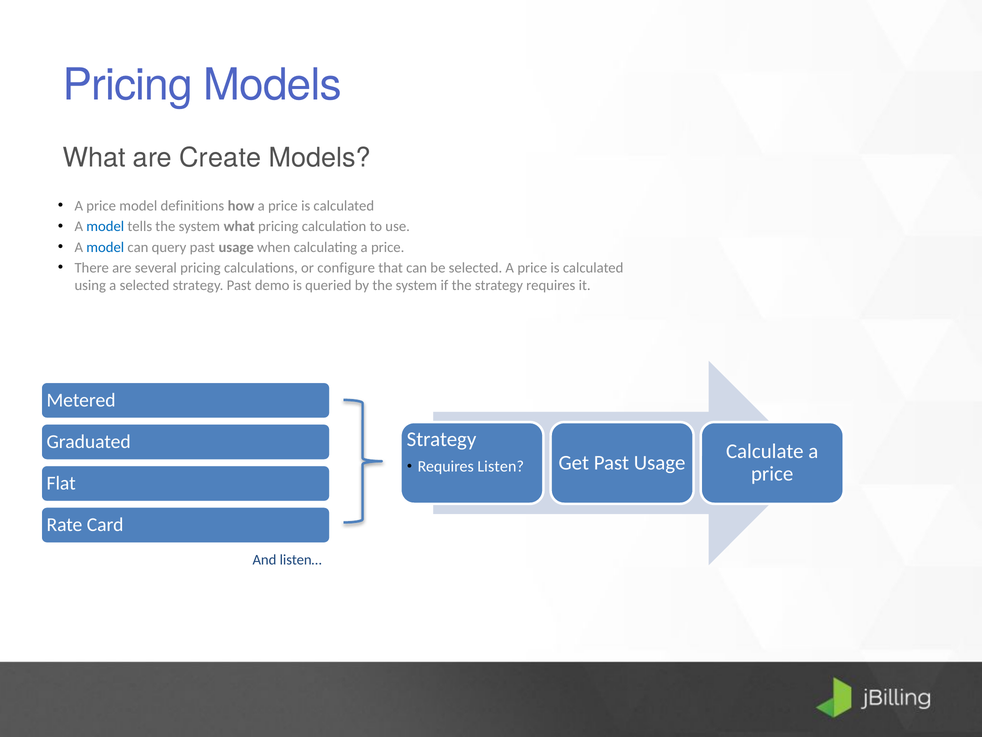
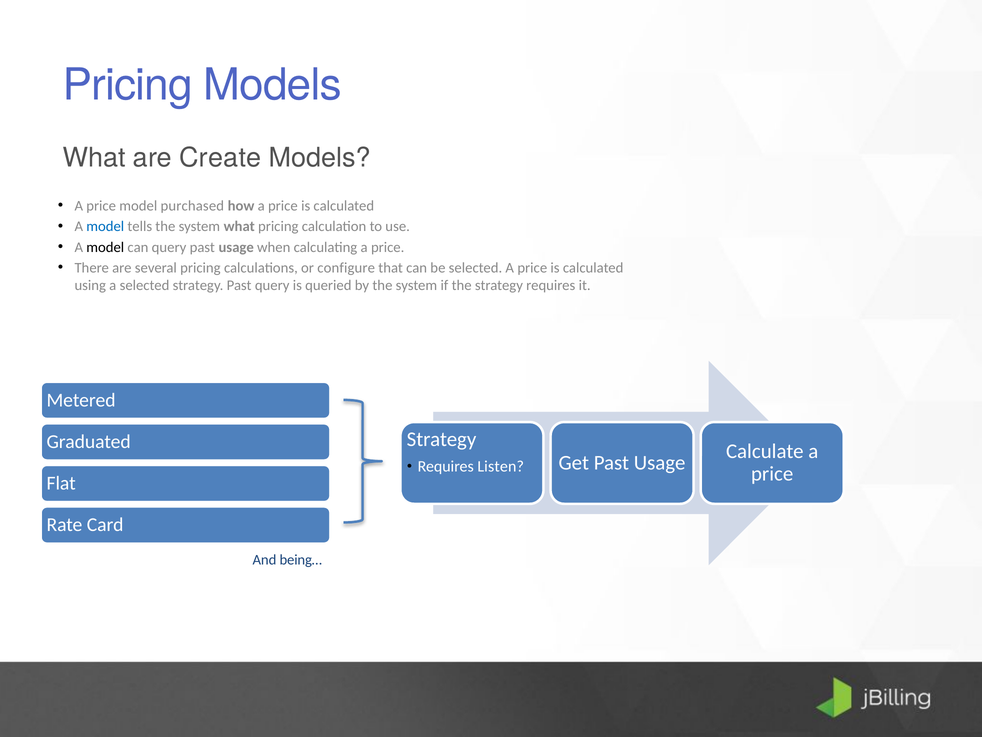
definitions: definitions -> purchased
model at (105, 247) colour: blue -> black
Past demo: demo -> query
listen…: listen… -> being…
